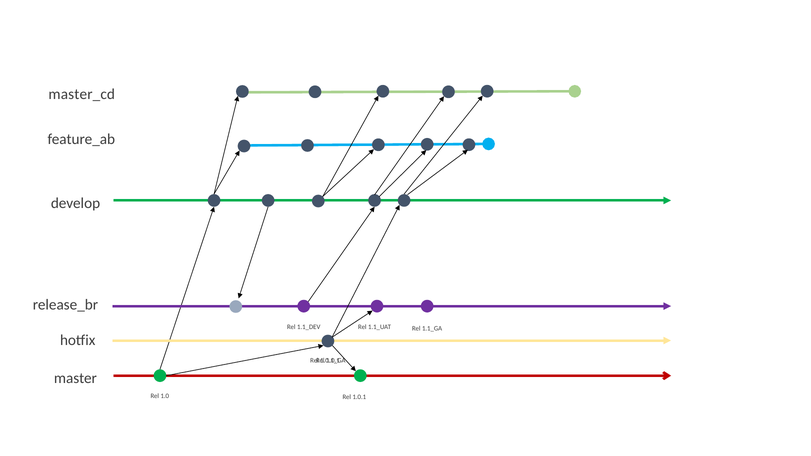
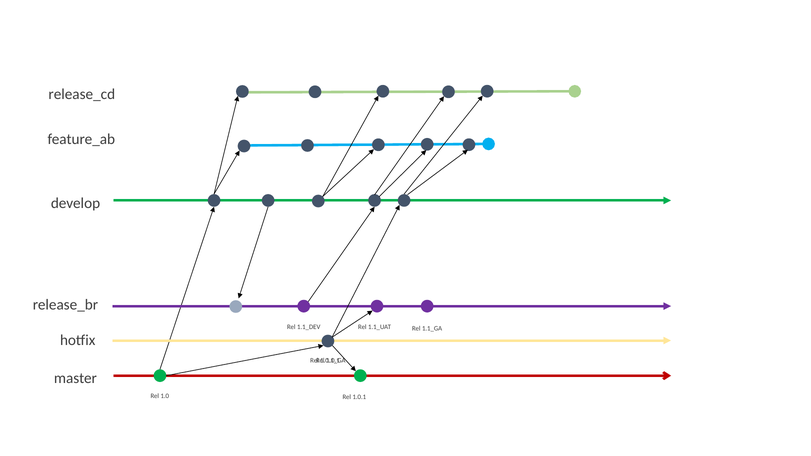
master_cd: master_cd -> release_cd
